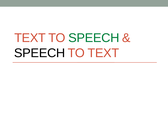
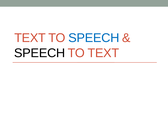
SPEECH at (94, 38) colour: green -> blue
